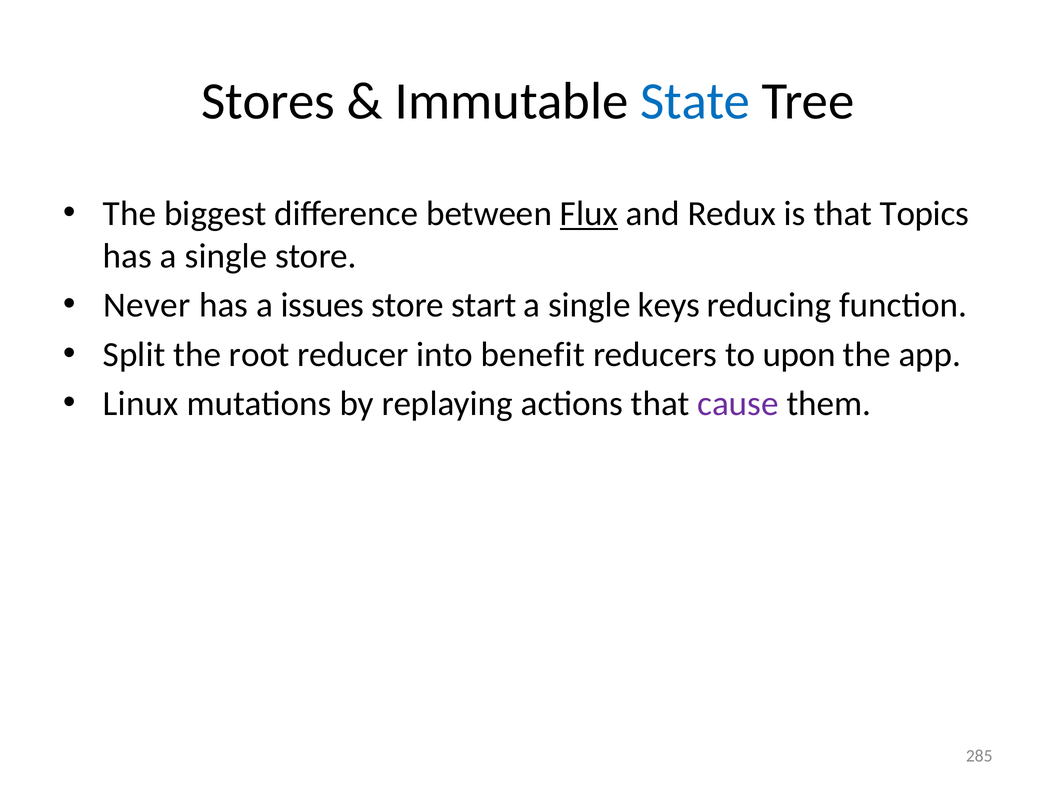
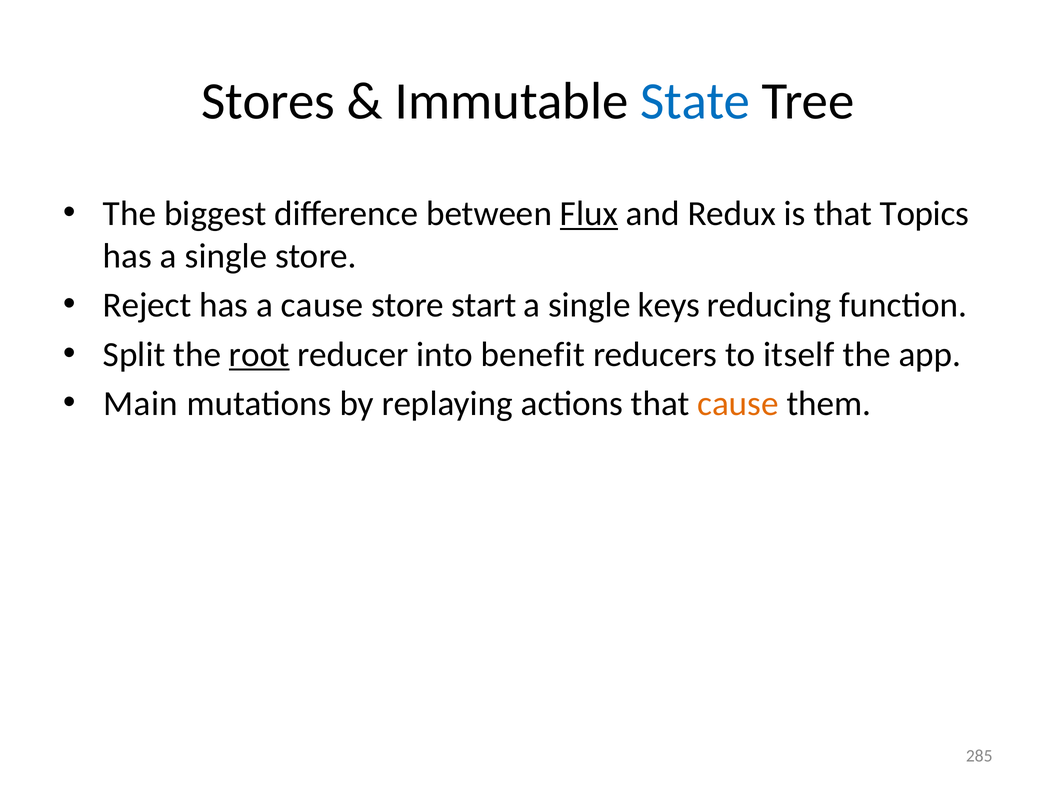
Never: Never -> Reject
a issues: issues -> cause
root underline: none -> present
upon: upon -> itself
Linux: Linux -> Main
cause at (738, 404) colour: purple -> orange
